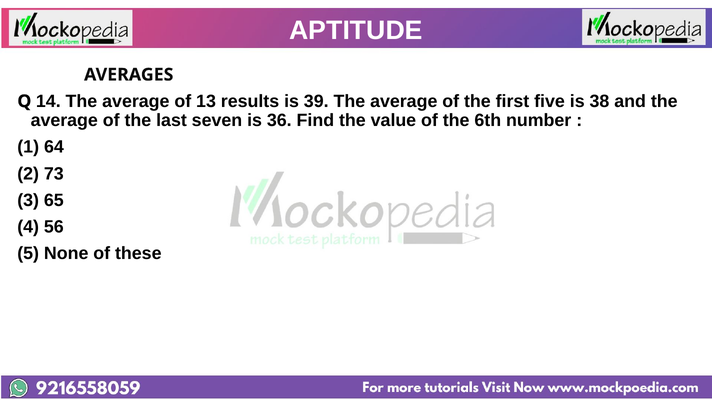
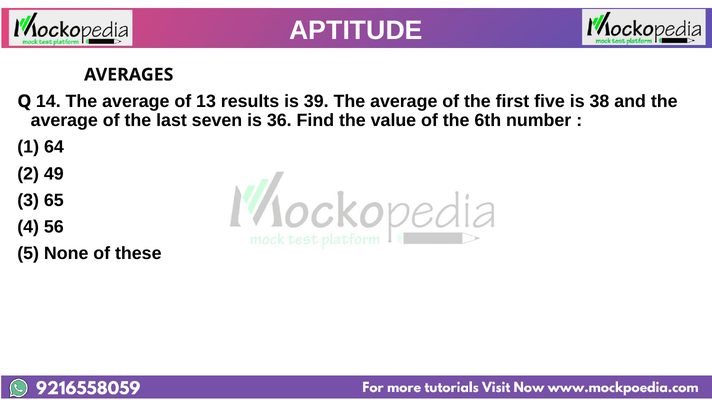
73: 73 -> 49
